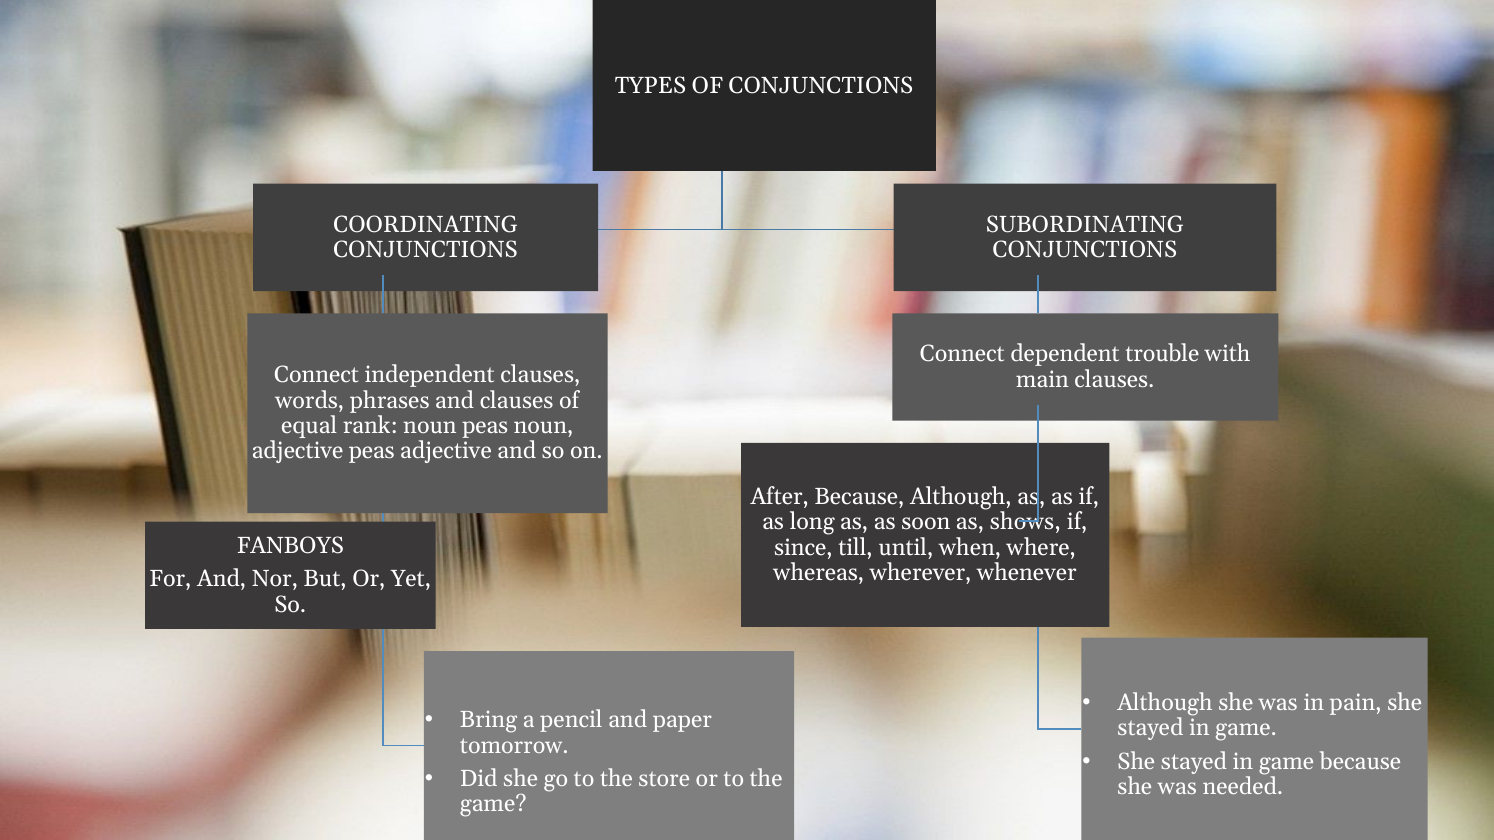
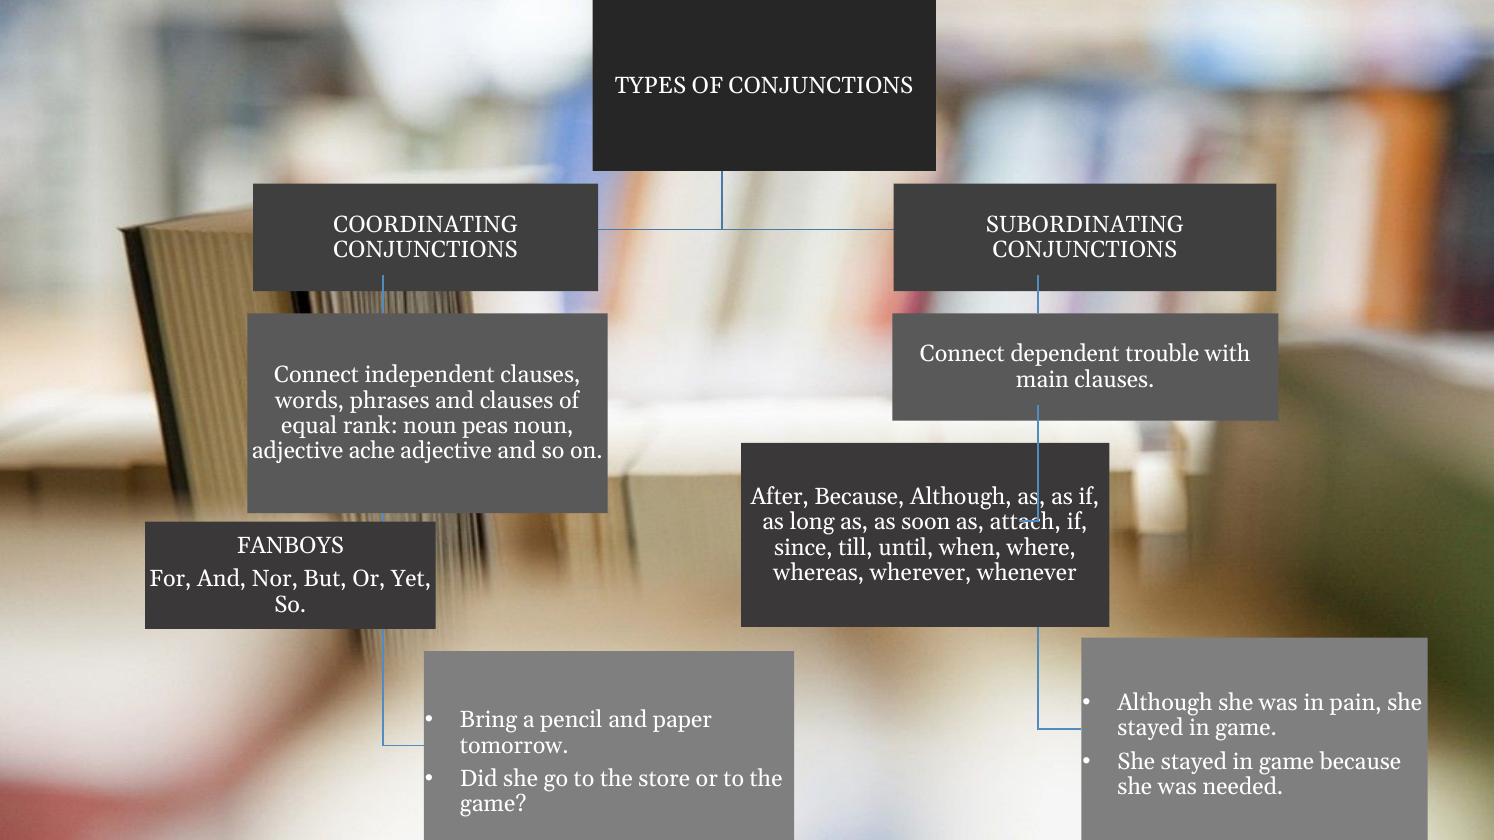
adjective peas: peas -> ache
shows: shows -> attach
